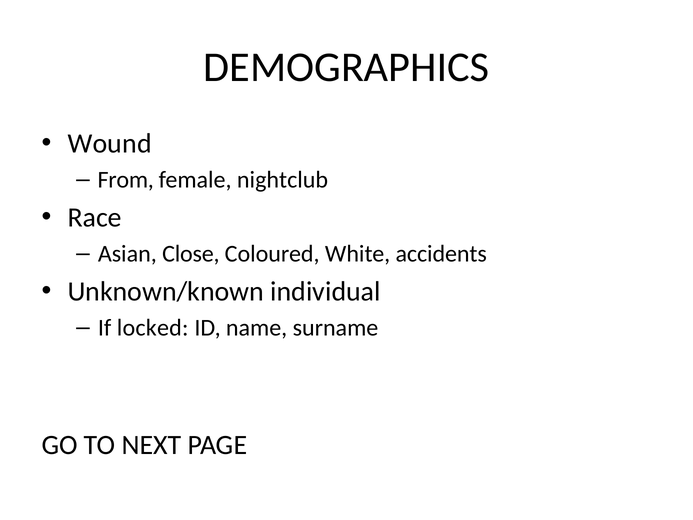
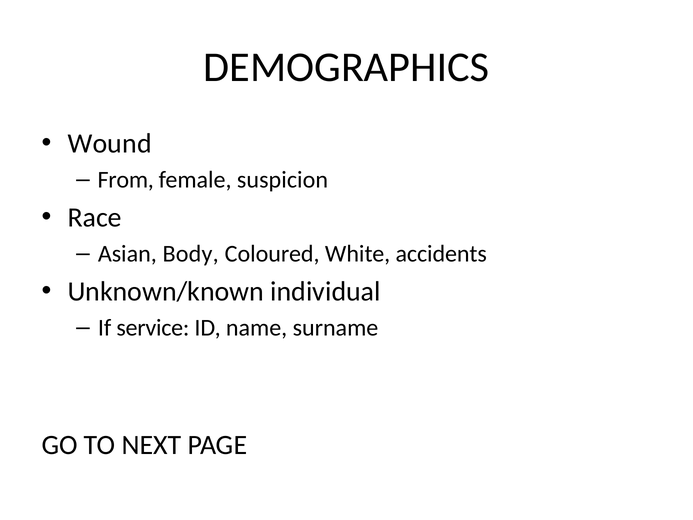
nightclub: nightclub -> suspicion
Close: Close -> Body
locked: locked -> service
